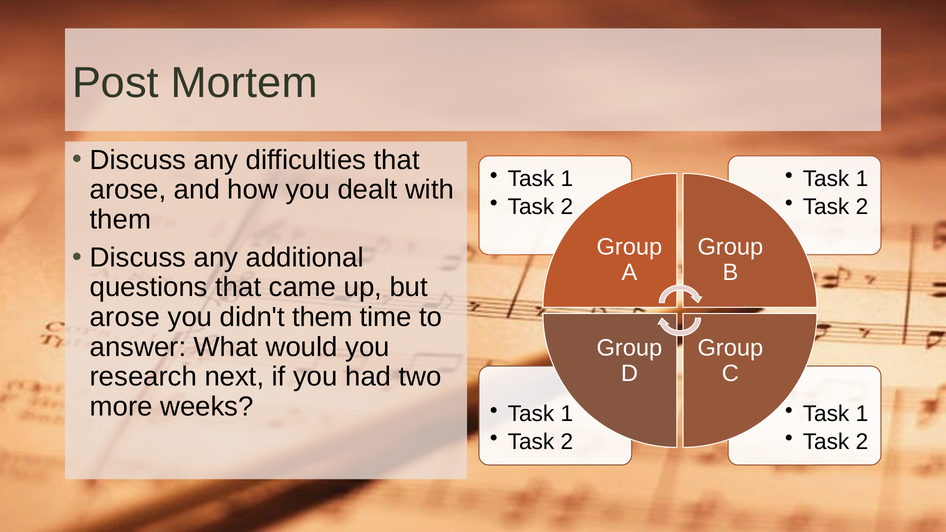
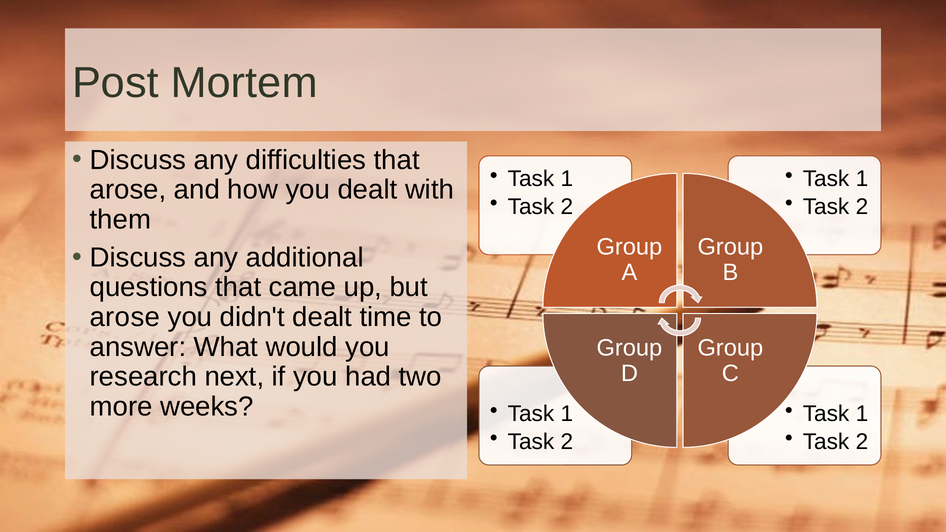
didn't them: them -> dealt
